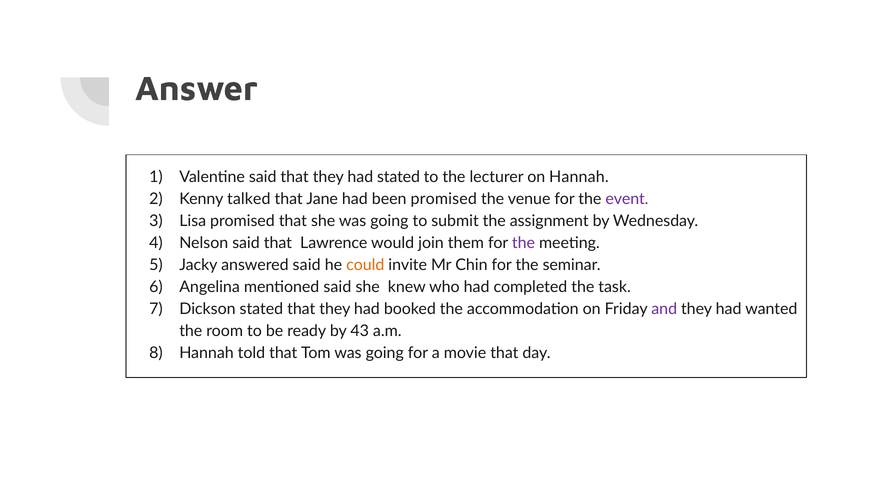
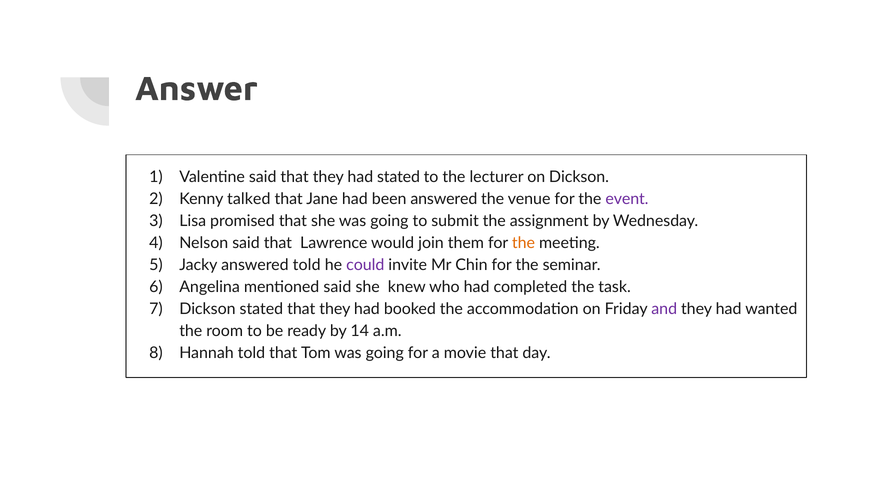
on Hannah: Hannah -> Dickson
been promised: promised -> answered
the at (523, 243) colour: purple -> orange
answered said: said -> told
could colour: orange -> purple
43: 43 -> 14
